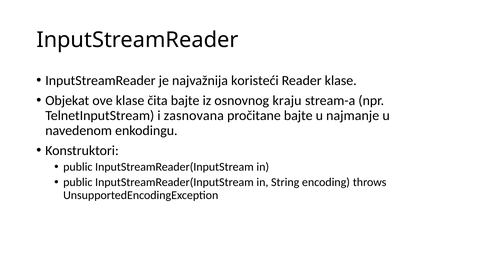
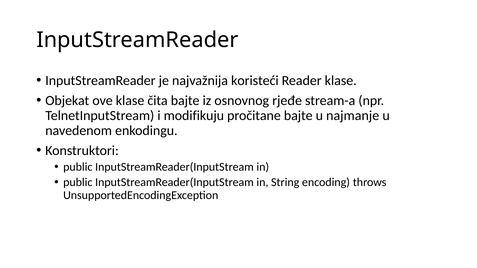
kraju: kraju -> rjeđe
zasnovana: zasnovana -> modifikuju
